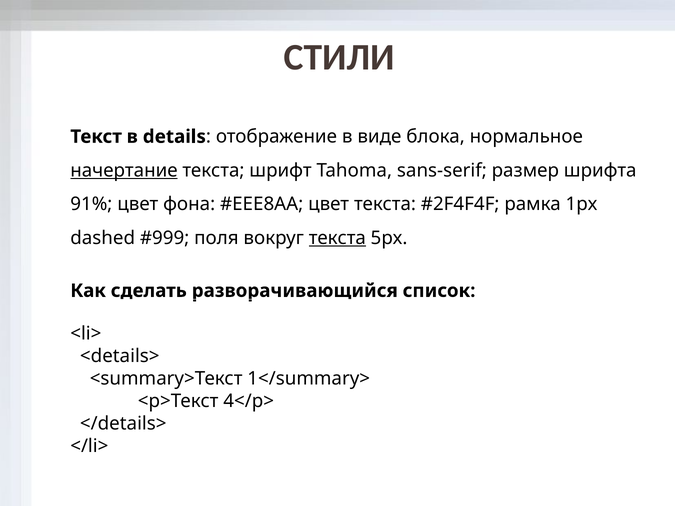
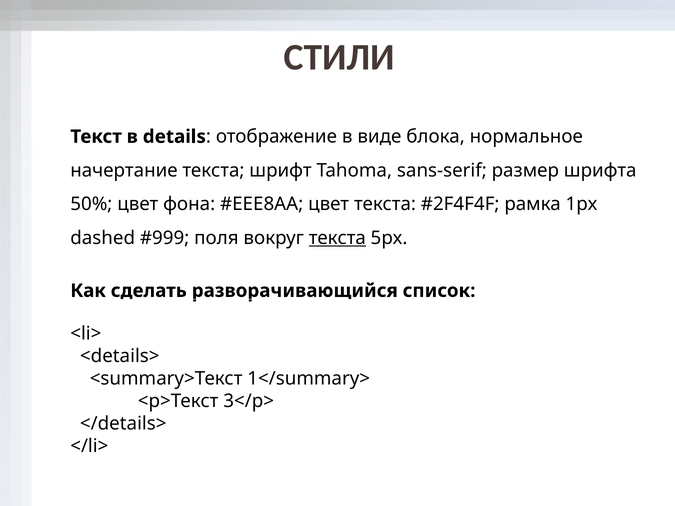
начертание underline: present -> none
91%: 91% -> 50%
4</p>: 4</p> -> 3</p>
